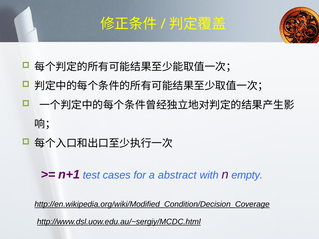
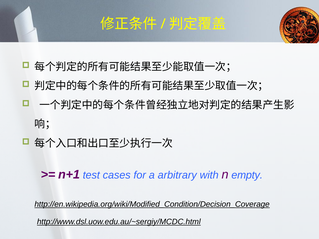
abstract: abstract -> arbitrary
